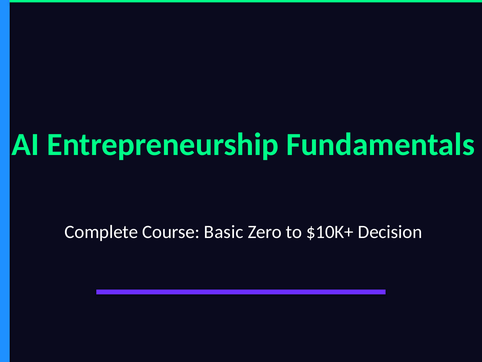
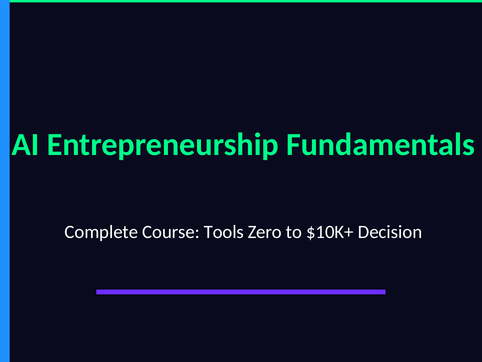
Basic: Basic -> Tools
